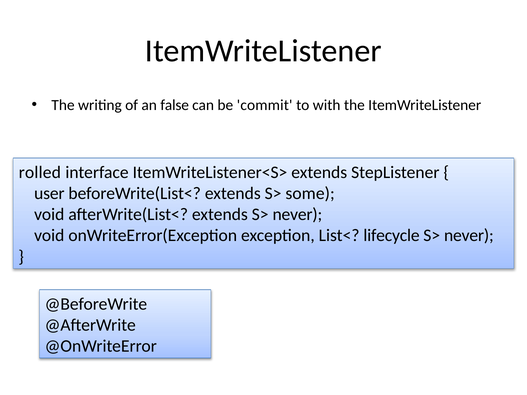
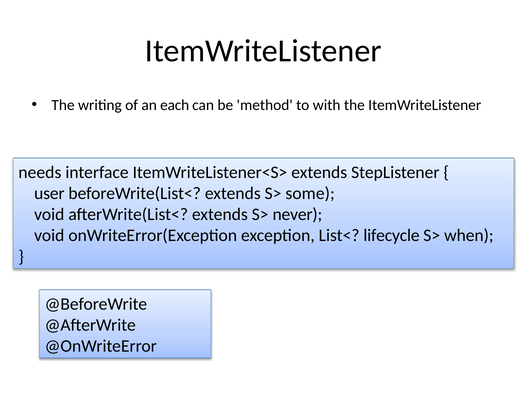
false: false -> each
commit: commit -> method
rolled: rolled -> needs
never at (469, 236): never -> when
